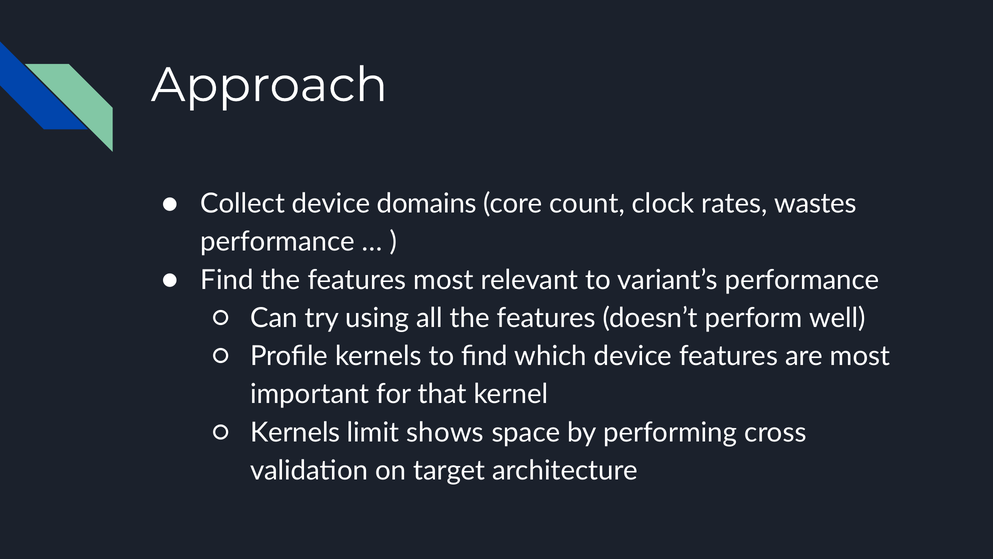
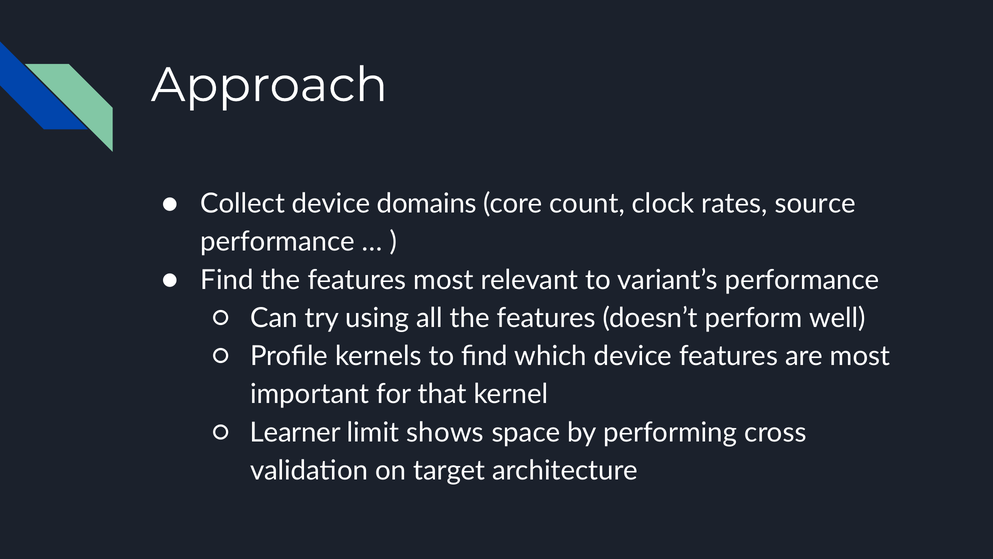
wastes: wastes -> source
Kernels at (295, 432): Kernels -> Learner
